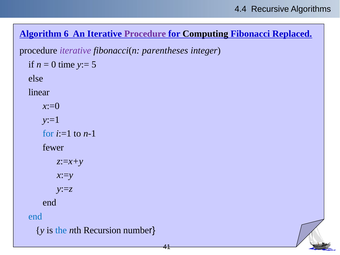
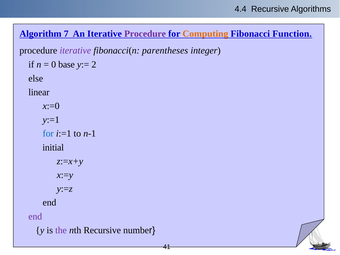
6: 6 -> 7
Computing colour: black -> orange
Replaced: Replaced -> Function
time: time -> base
5: 5 -> 2
fewer: fewer -> initial
end at (35, 216) colour: blue -> purple
the colour: blue -> purple
nth Recursion: Recursion -> Recursive
